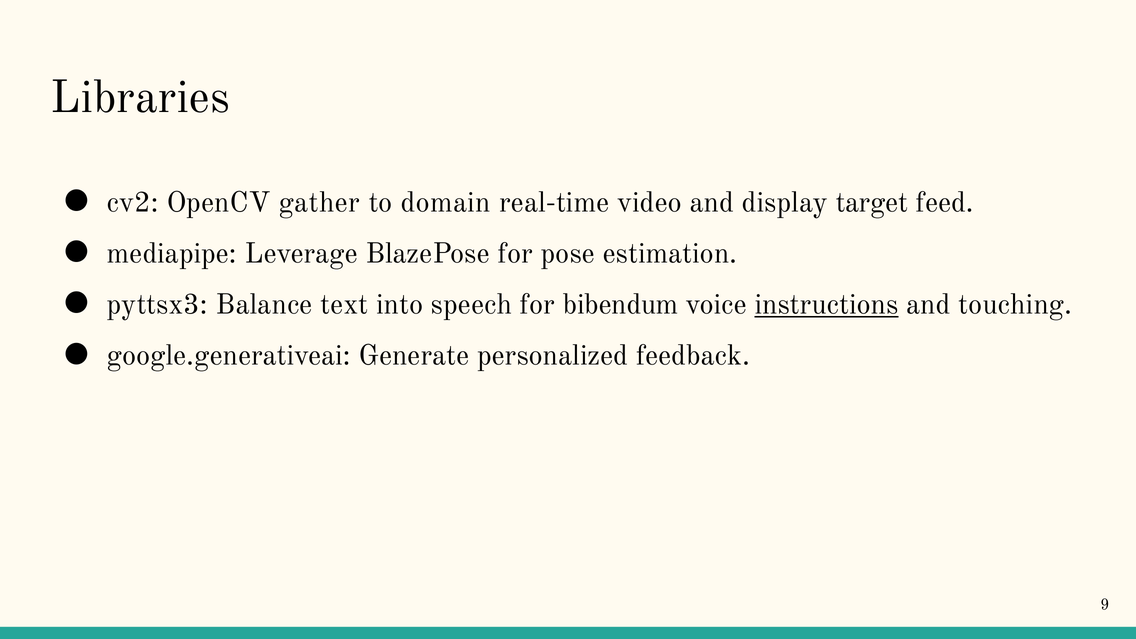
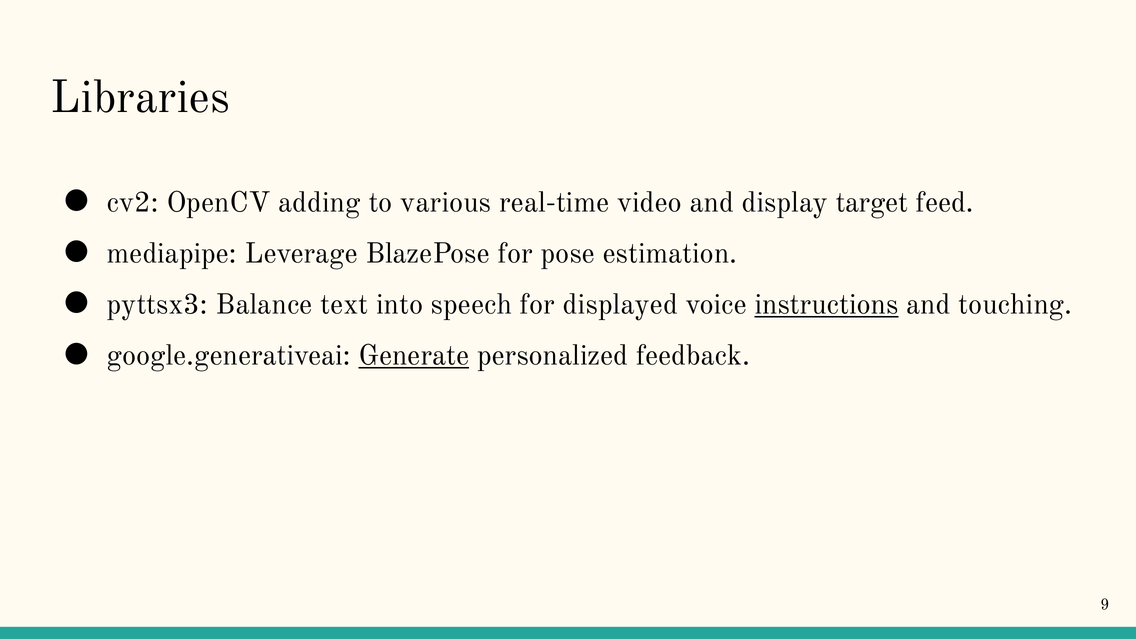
gather: gather -> adding
domain: domain -> various
bibendum: bibendum -> displayed
Generate underline: none -> present
